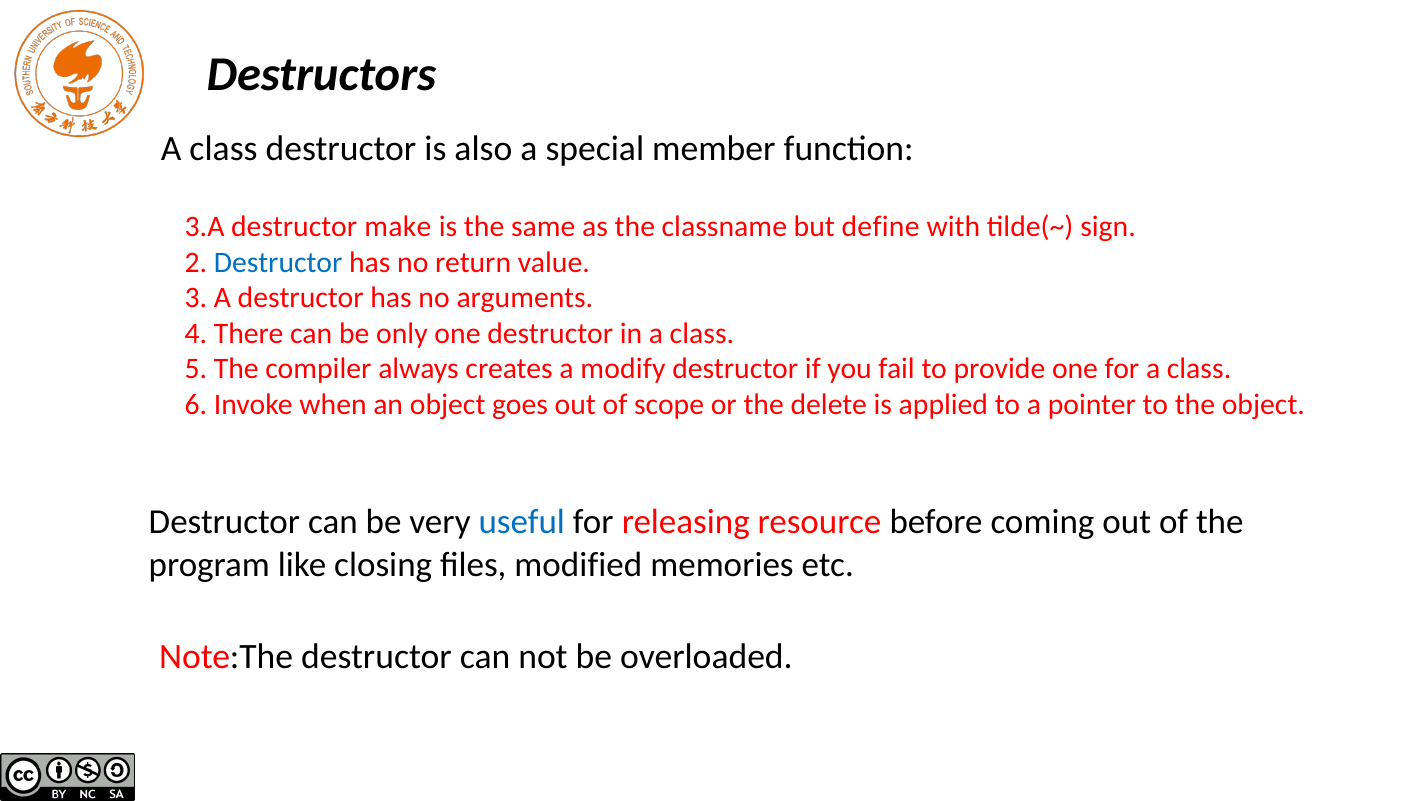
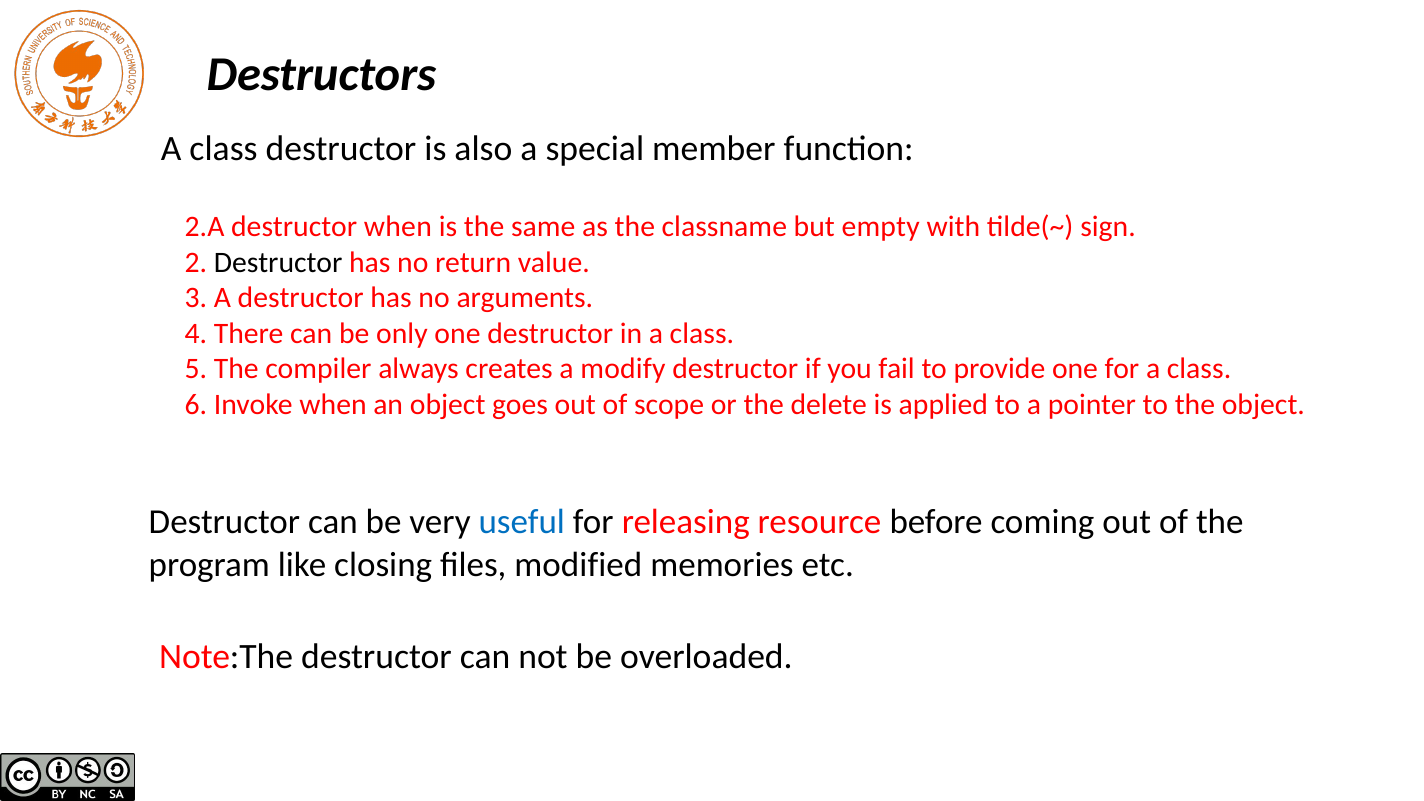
3.A: 3.A -> 2.A
destructor make: make -> when
define: define -> empty
Destructor at (278, 262) colour: blue -> black
